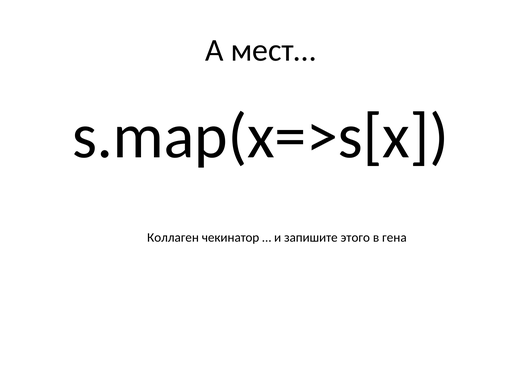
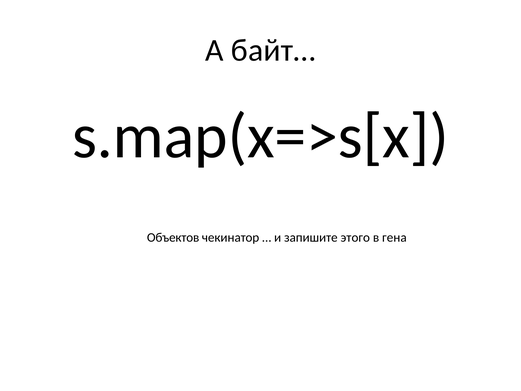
мест…: мест… -> байт…
Коллаген: Коллаген -> Объектов
